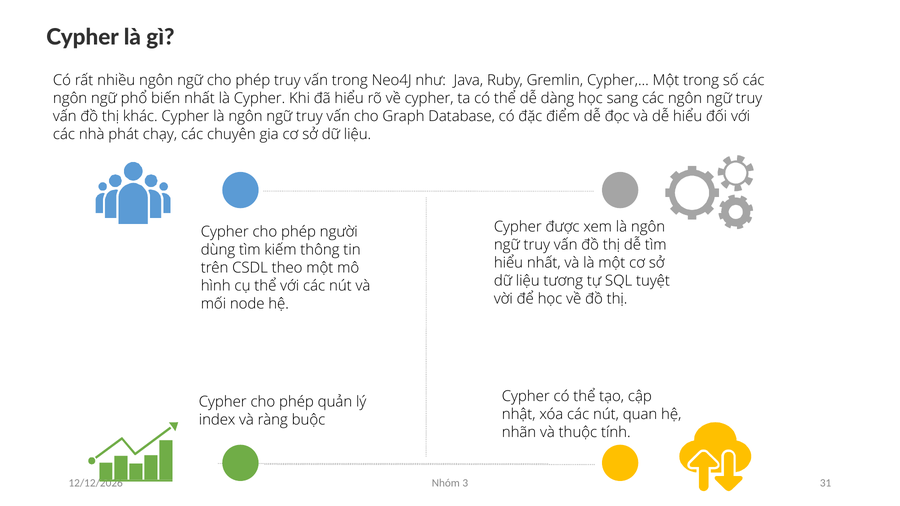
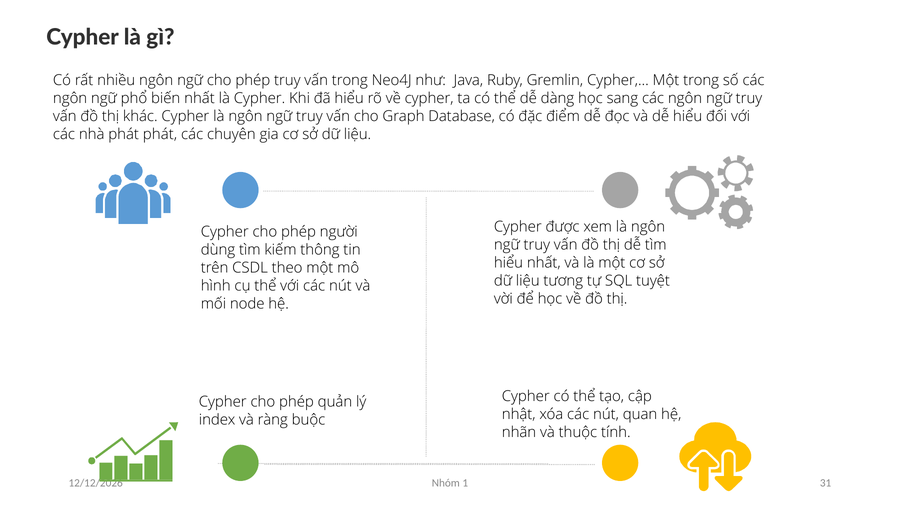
phát chạy: chạy -> phát
3: 3 -> 1
